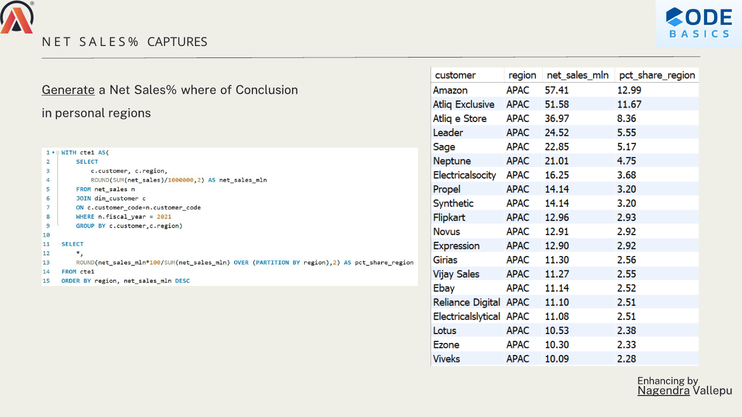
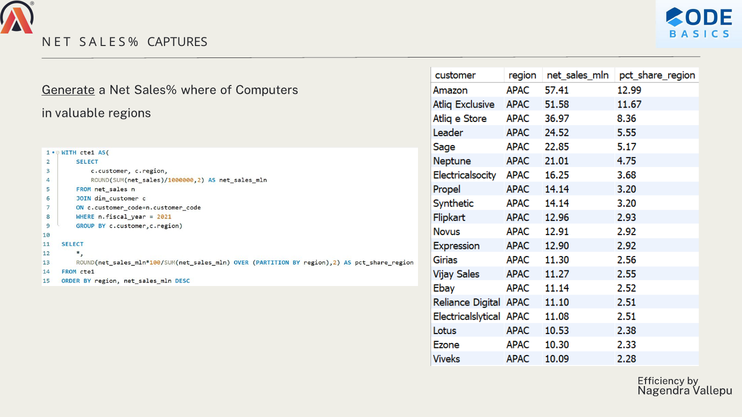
Conclusion: Conclusion -> Computers
personal: personal -> valuable
Enhancing: Enhancing -> Efficiency
Nagendra underline: present -> none
